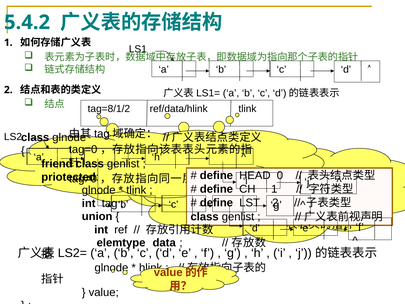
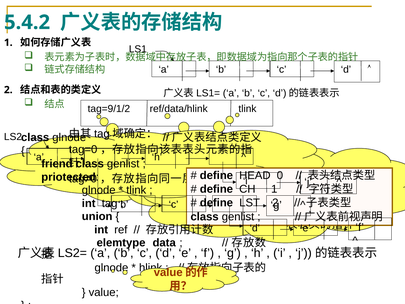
tag=8/1/2: tag=8/1/2 -> tag=9/1/2
